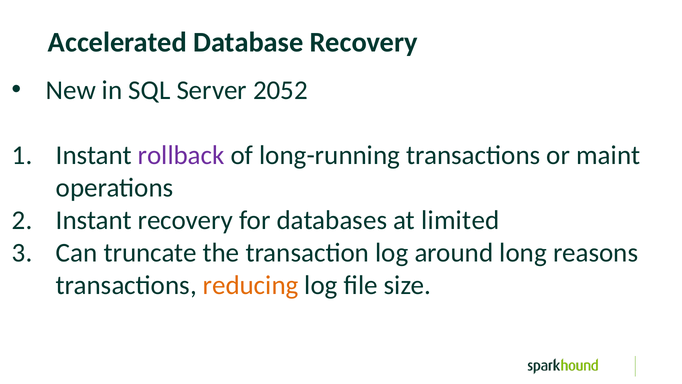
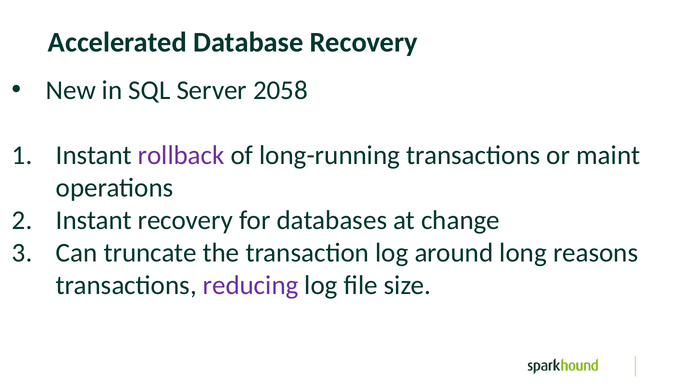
2052: 2052 -> 2058
limited: limited -> change
reducing colour: orange -> purple
